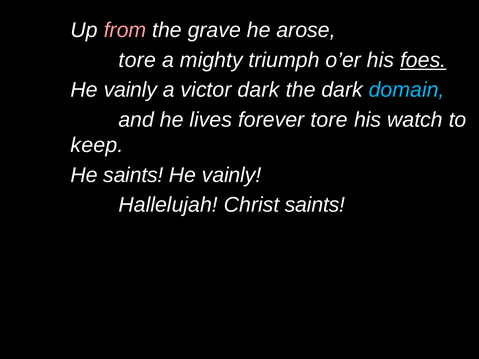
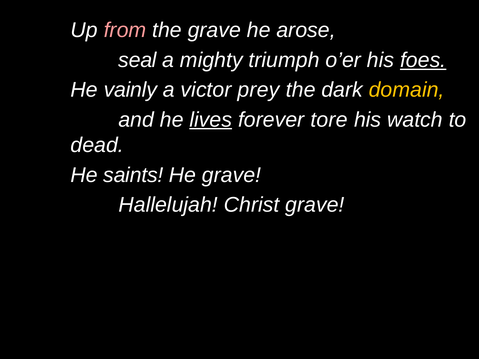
tore at (137, 60): tore -> seal
victor dark: dark -> prey
domain colour: light blue -> yellow
lives underline: none -> present
keep: keep -> dead
vainly at (232, 175): vainly -> grave
Christ saints: saints -> grave
